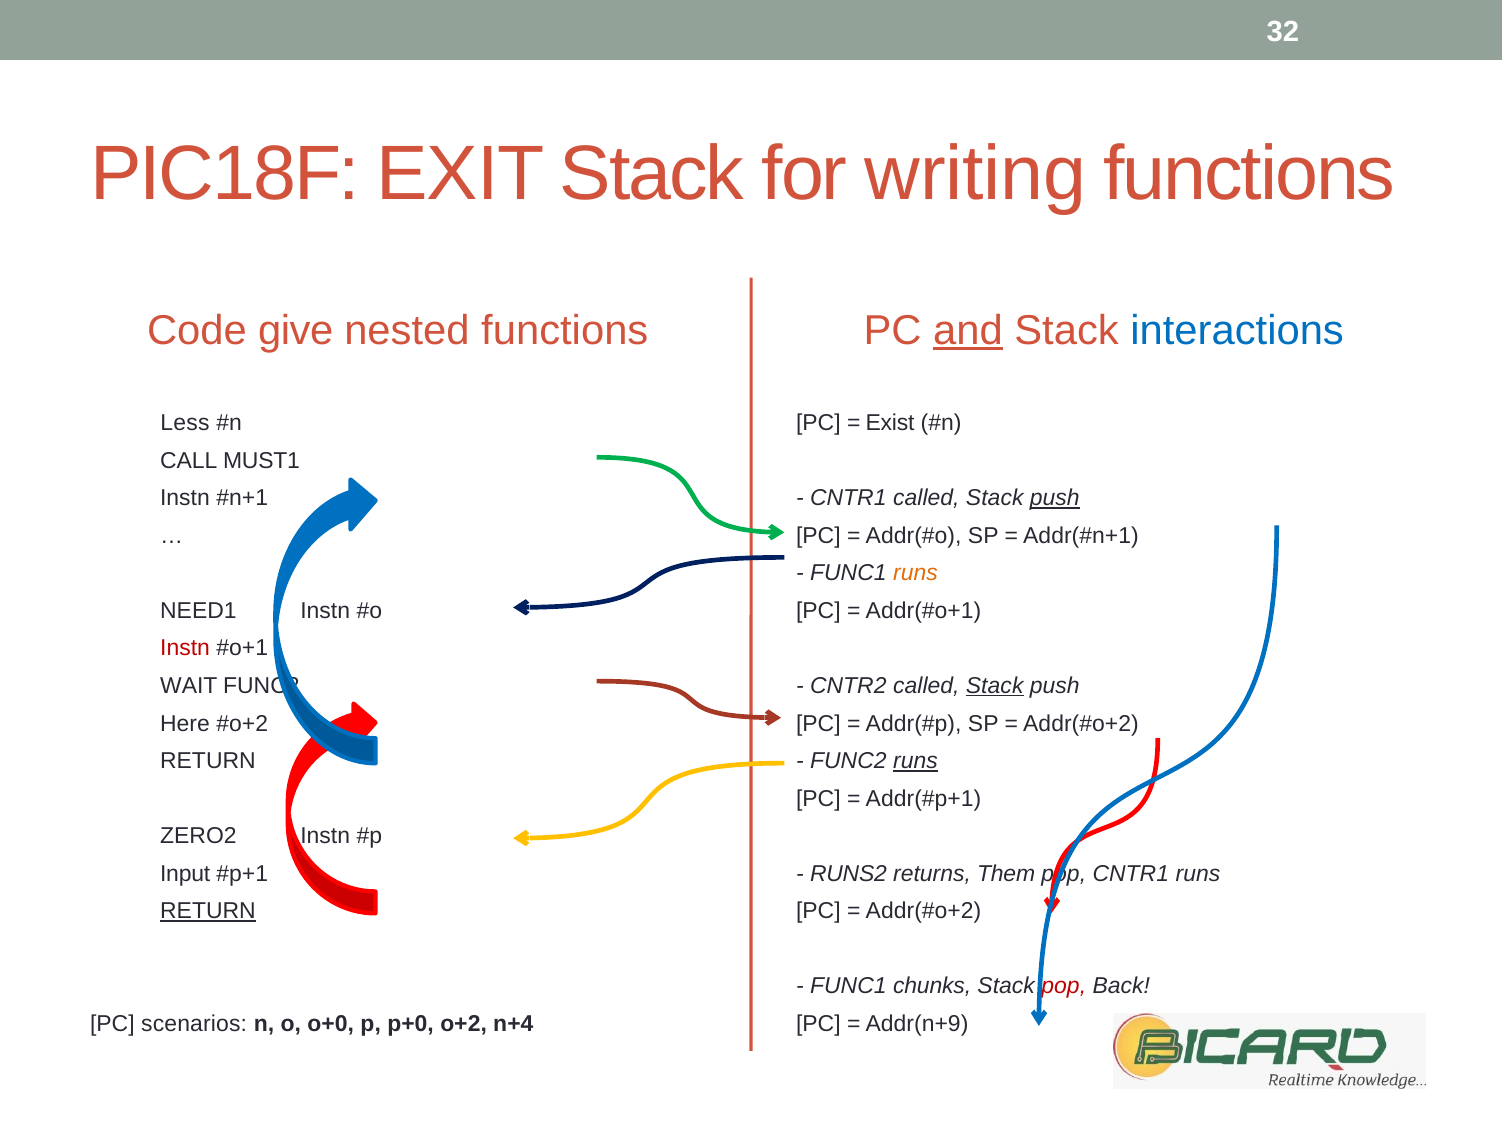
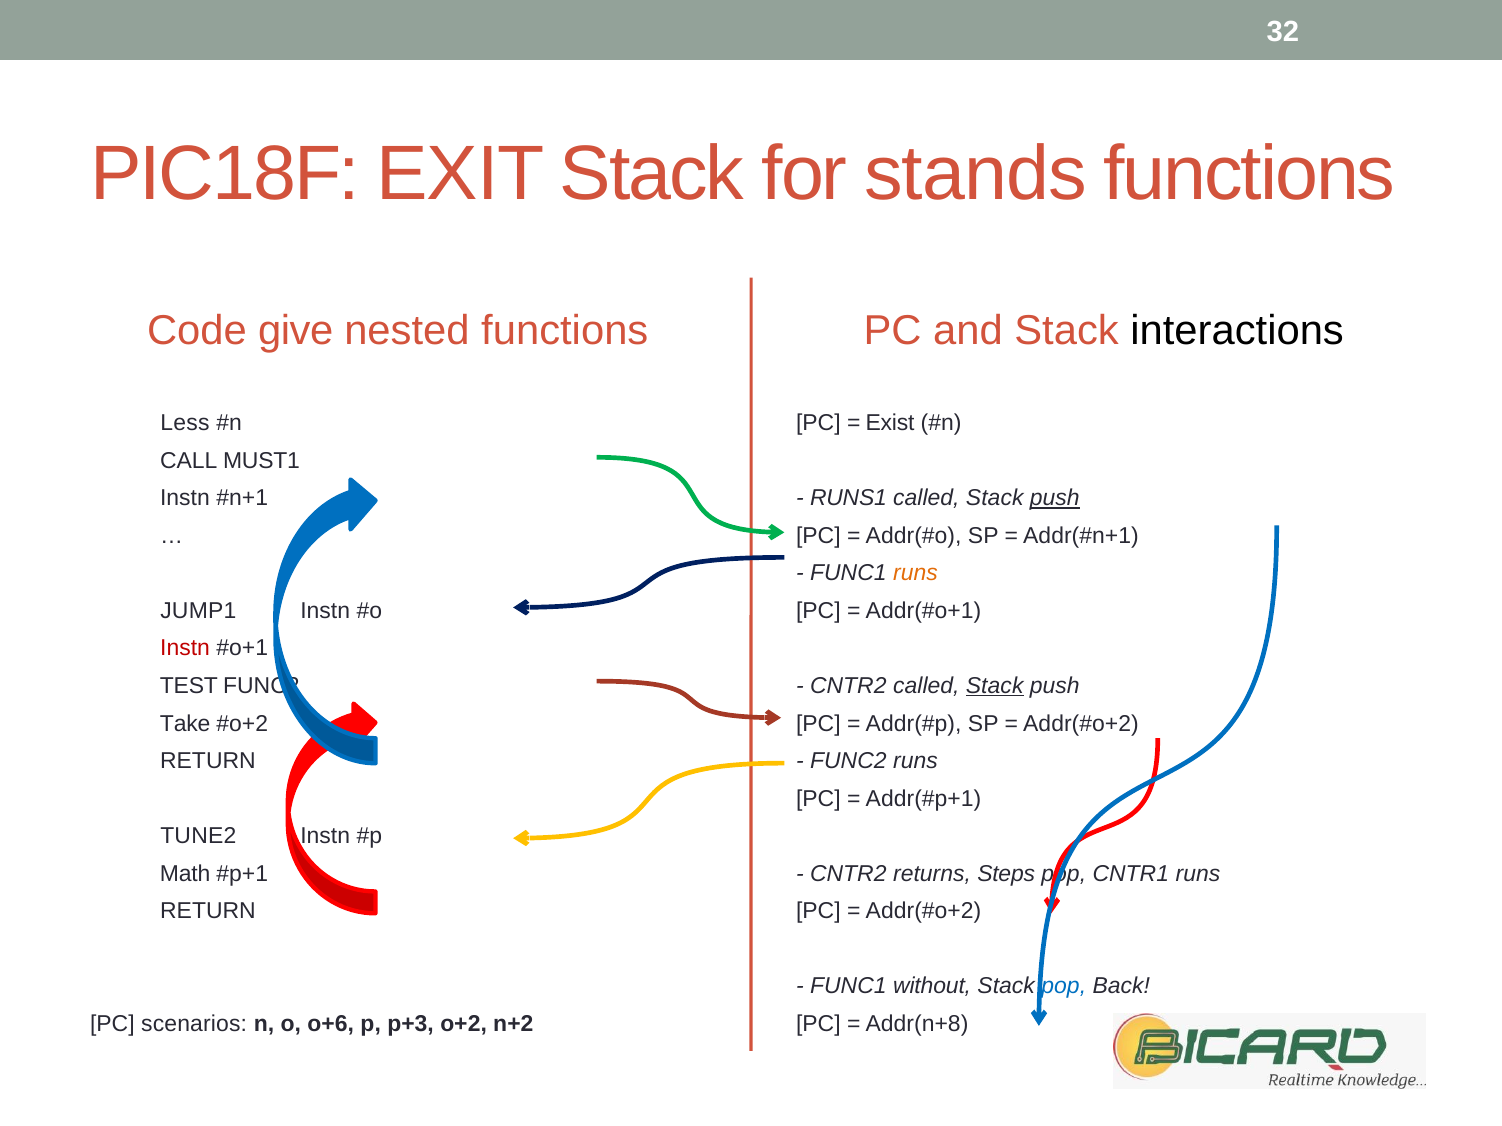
writing: writing -> stands
and underline: present -> none
interactions colour: blue -> black
CNTR1 at (848, 498): CNTR1 -> RUNS1
NEED1: NEED1 -> JUMP1
WAIT: WAIT -> TEST
Here: Here -> Take
runs at (915, 761) underline: present -> none
ZERO2: ZERO2 -> TUNE2
Input: Input -> Math
RUNS2 at (848, 874): RUNS2 -> CNTR2
Them: Them -> Steps
RETURN at (208, 912) underline: present -> none
chunks: chunks -> without
pop at (1064, 987) colour: red -> blue
o+0: o+0 -> o+6
p+0: p+0 -> p+3
n+4: n+4 -> n+2
Addr(n+9: Addr(n+9 -> Addr(n+8
